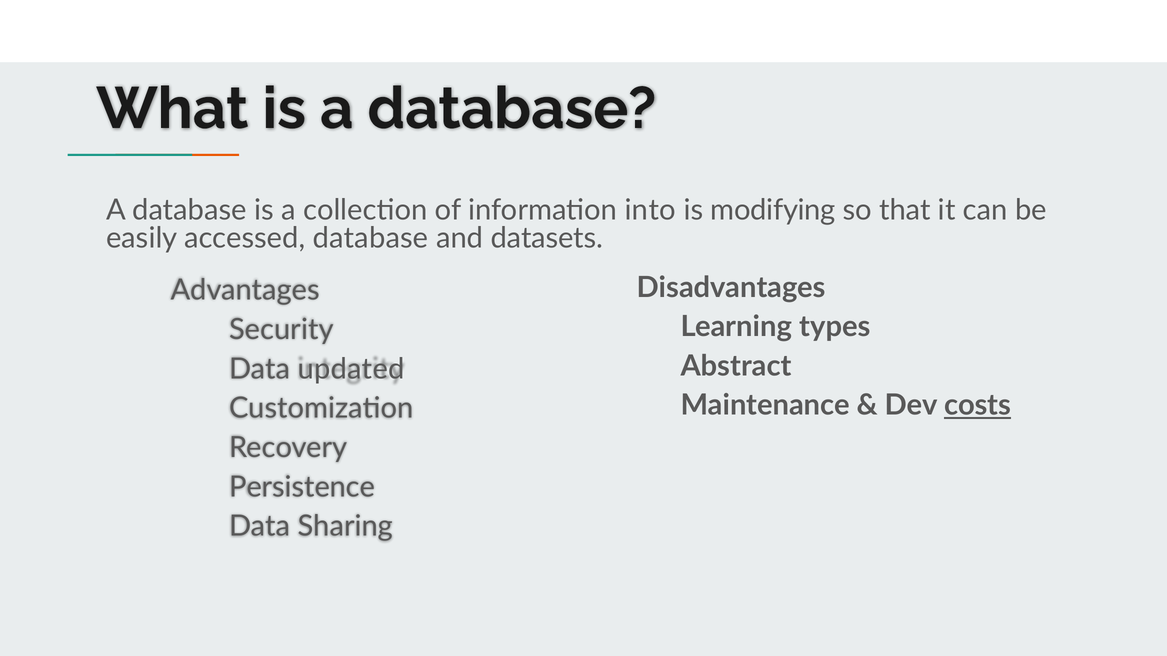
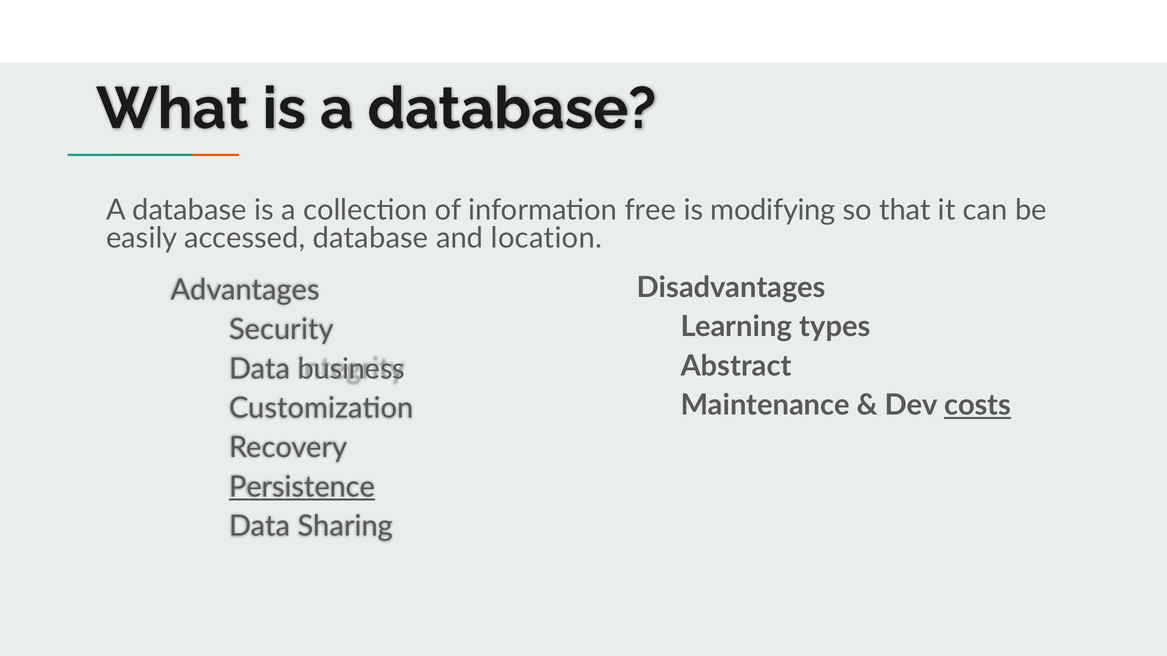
into: into -> free
datasets: datasets -> location
updated: updated -> business
Persistence underline: none -> present
